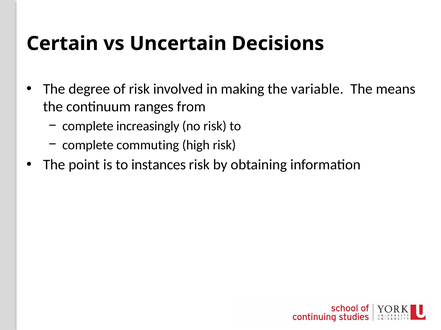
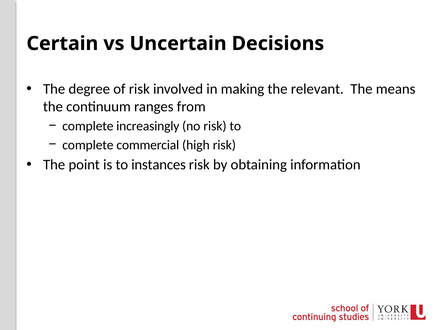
variable: variable -> relevant
commuting: commuting -> commercial
